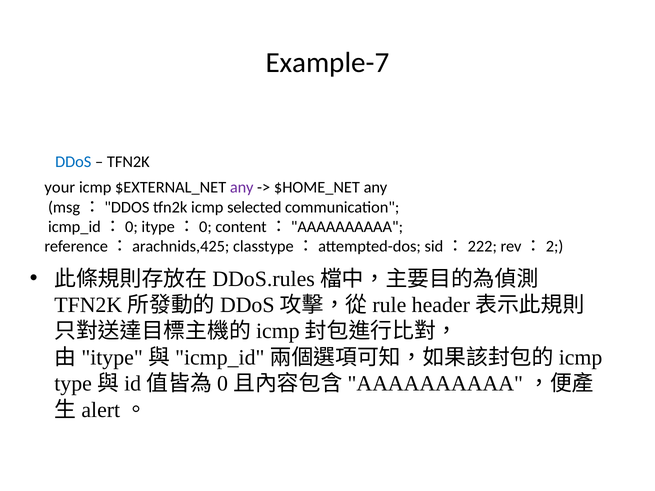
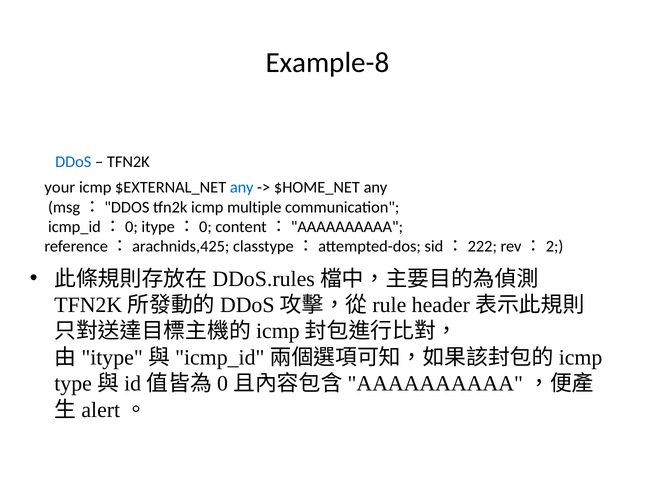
Example-7: Example-7 -> Example-8
any at (242, 188) colour: purple -> blue
selected: selected -> multiple
